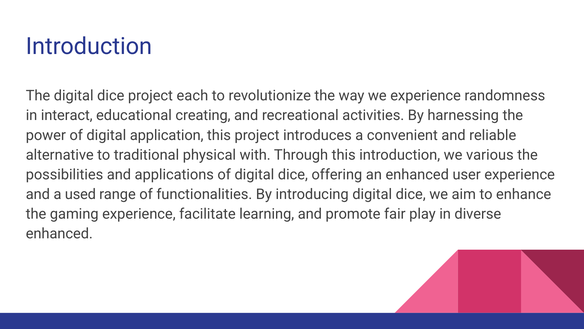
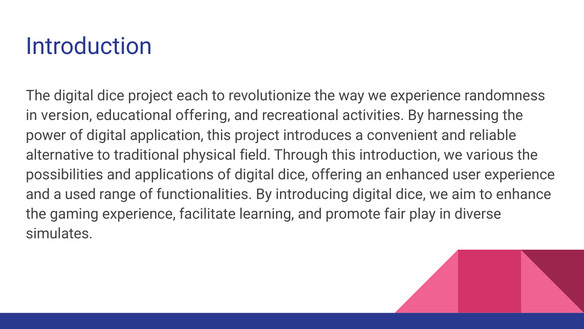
interact: interact -> version
educational creating: creating -> offering
with: with -> field
enhanced at (59, 233): enhanced -> simulates
